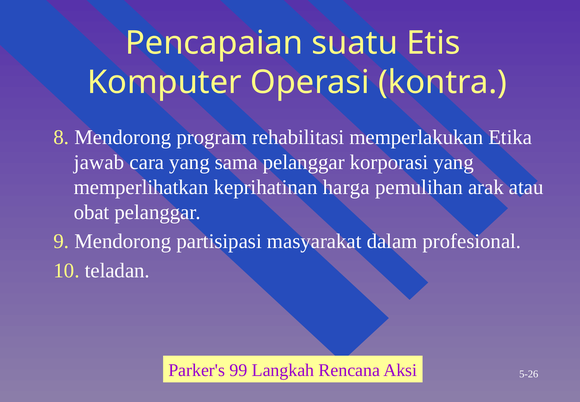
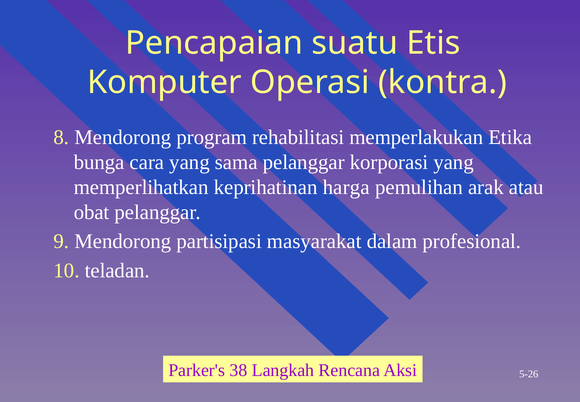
jawab: jawab -> bunga
99: 99 -> 38
